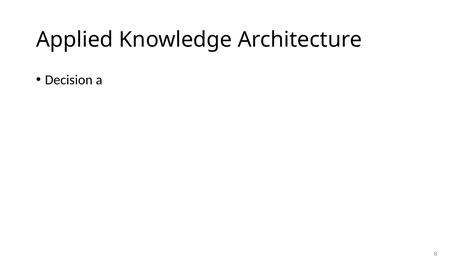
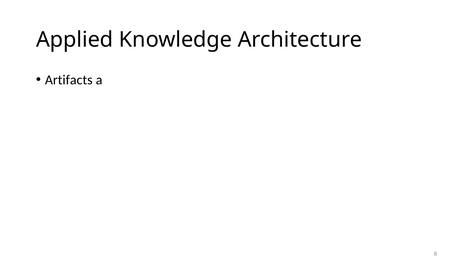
Decision: Decision -> Artifacts
